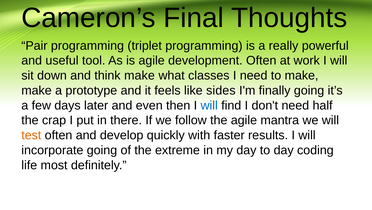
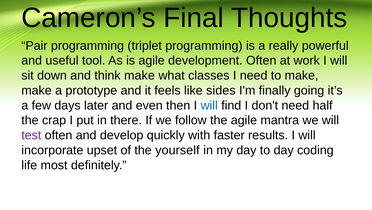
test colour: orange -> purple
incorporate going: going -> upset
extreme: extreme -> yourself
